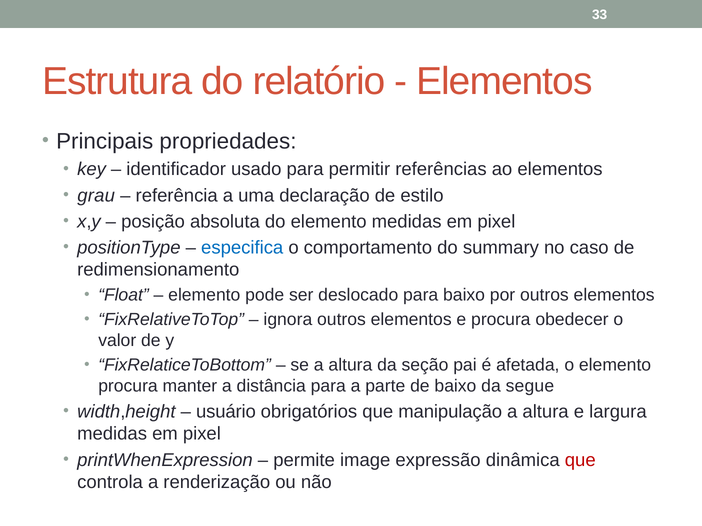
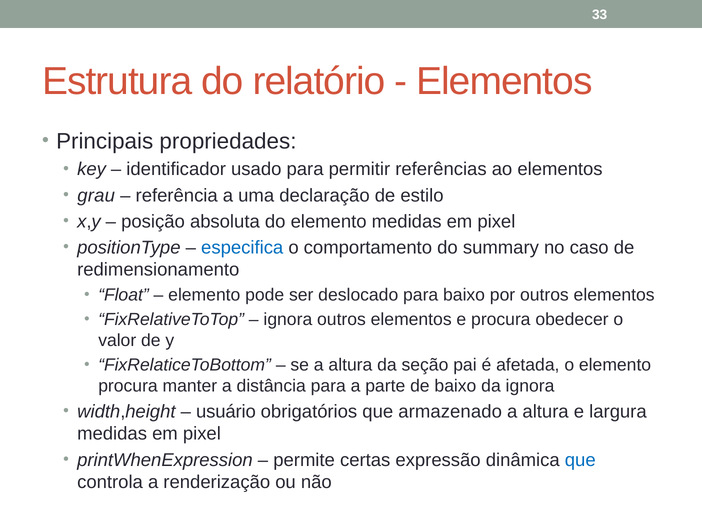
da segue: segue -> ignora
manipulação: manipulação -> armazenado
image: image -> certas
que at (580, 460) colour: red -> blue
